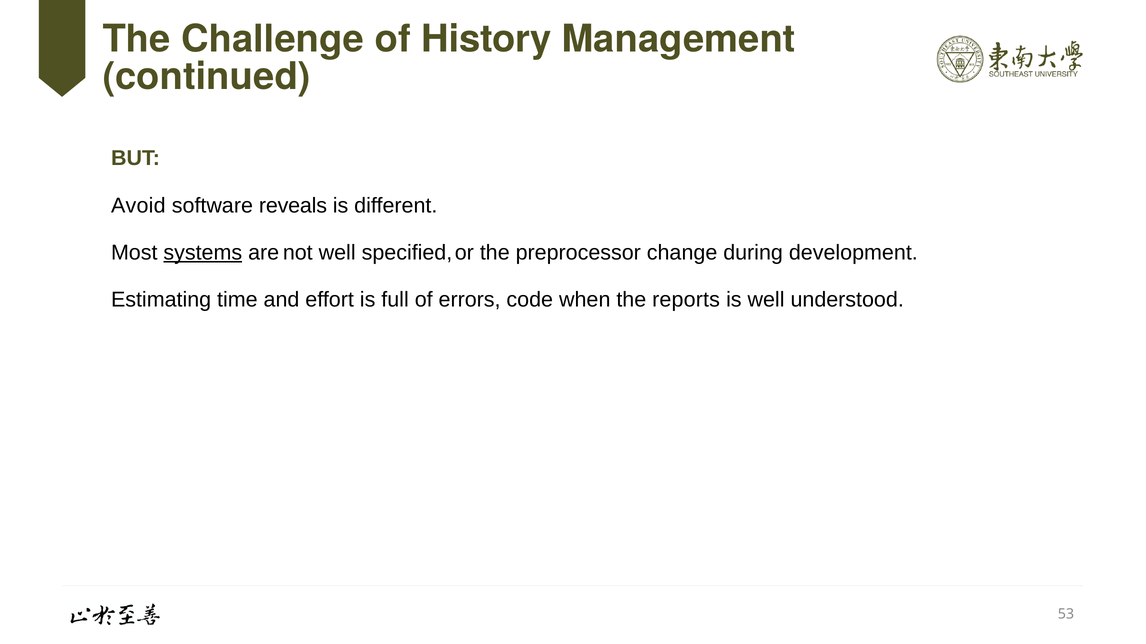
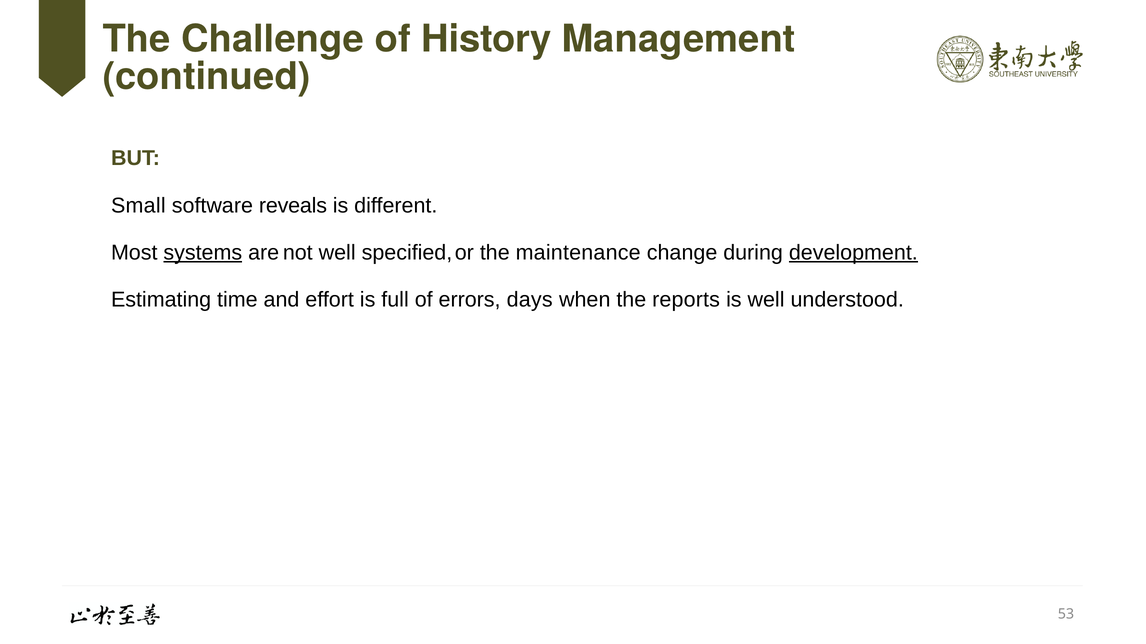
Avoid: Avoid -> Small
preprocessor: preprocessor -> maintenance
development underline: none -> present
code: code -> days
